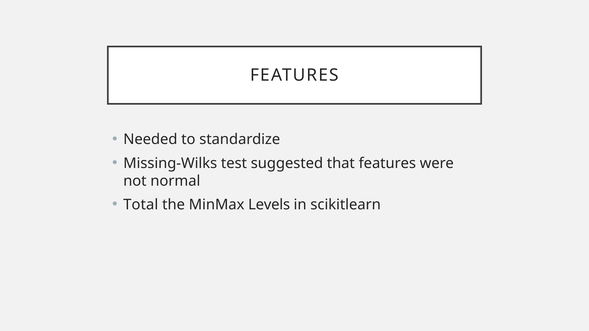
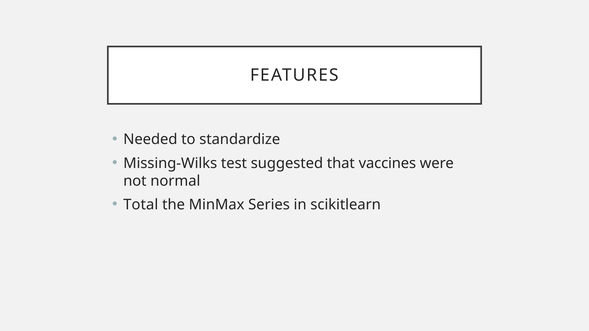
that features: features -> vaccines
Levels: Levels -> Series
